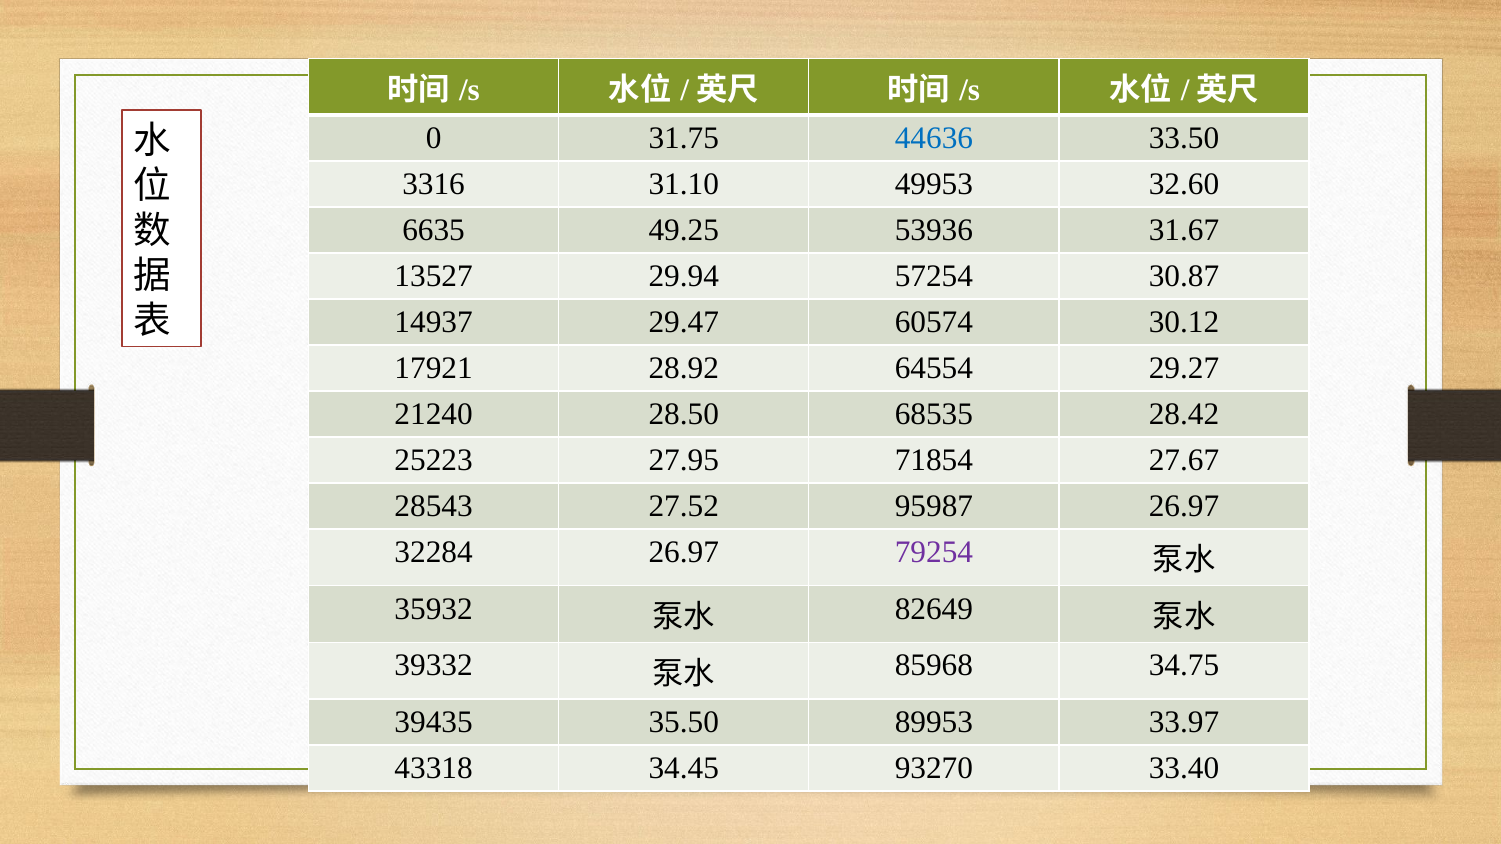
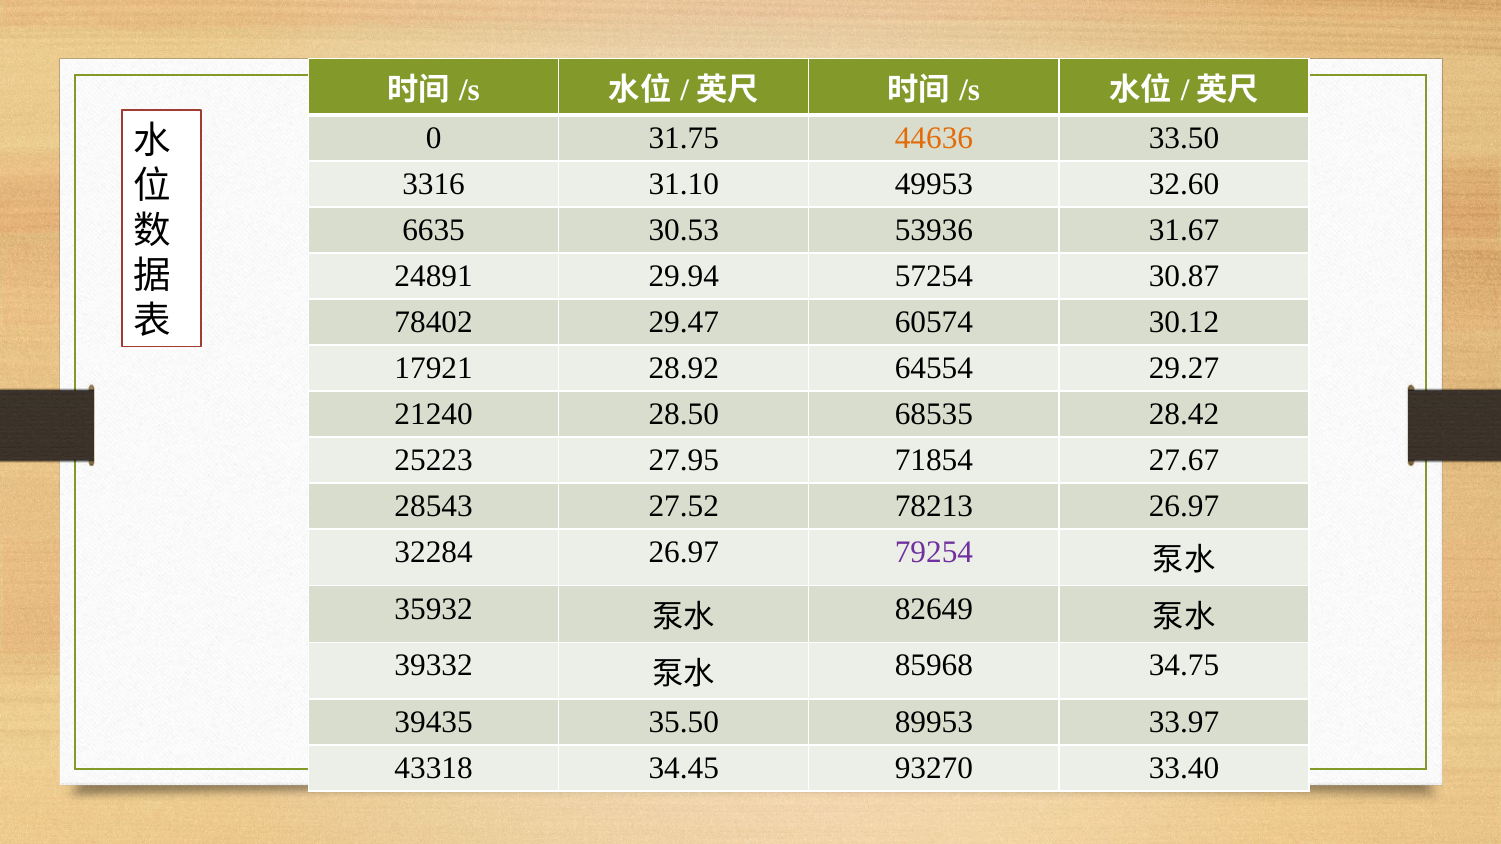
44636 colour: blue -> orange
49.25: 49.25 -> 30.53
13527: 13527 -> 24891
14937: 14937 -> 78402
95987: 95987 -> 78213
